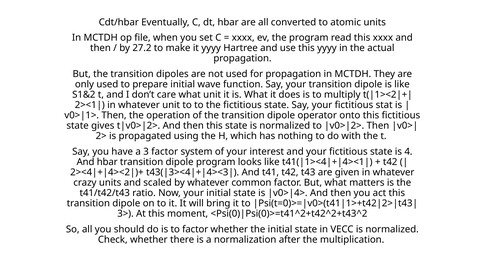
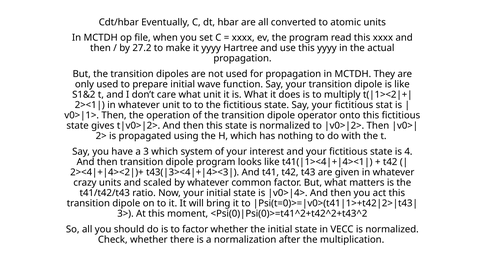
3 factor: factor -> which
hbar at (107, 162): hbar -> then
